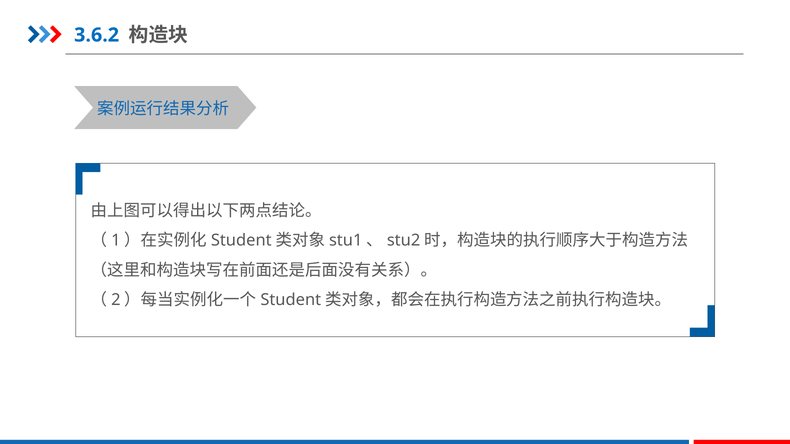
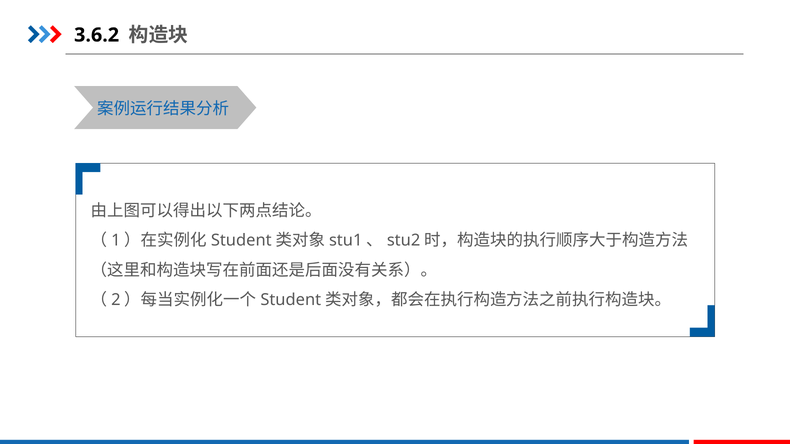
3.6.2 colour: blue -> black
